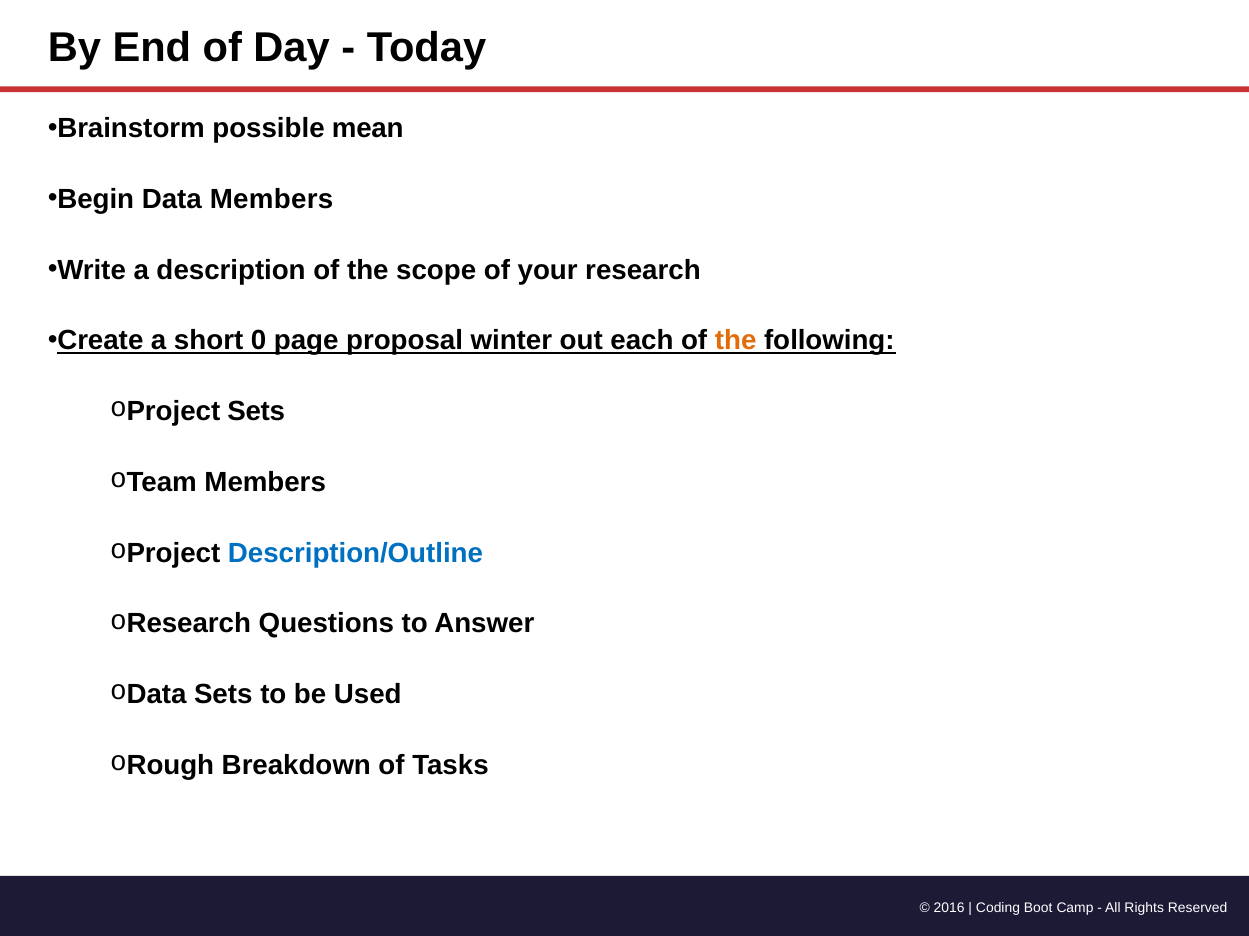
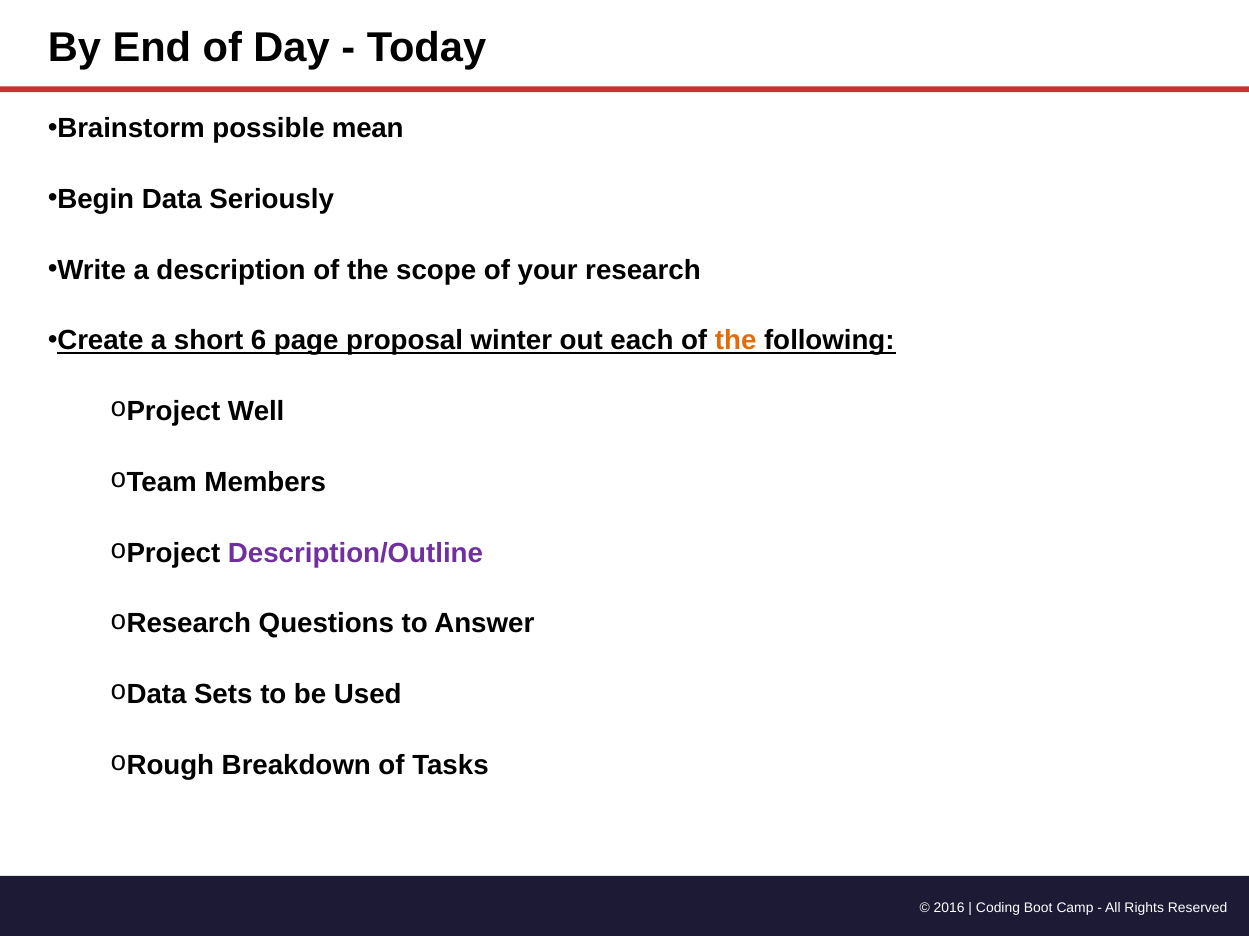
Data Members: Members -> Seriously
0: 0 -> 6
Sets at (256, 412): Sets -> Well
Description/Outline colour: blue -> purple
